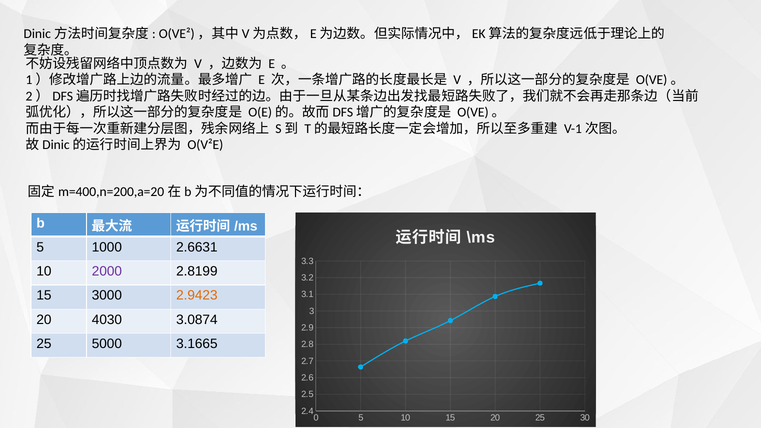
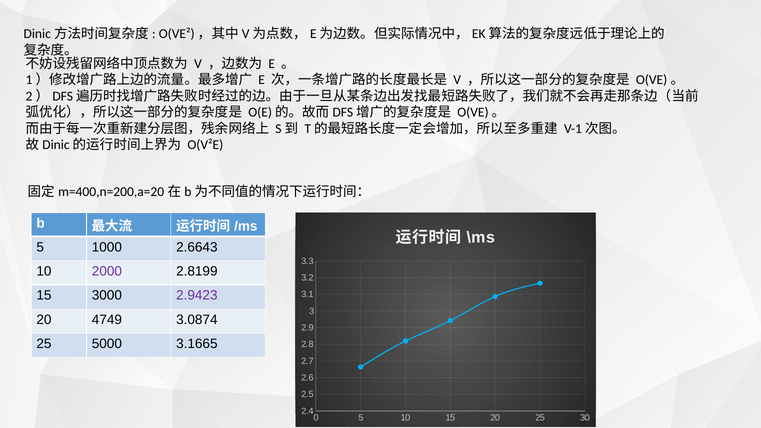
2.6631: 2.6631 -> 2.6643
2.9423 colour: orange -> purple
4030: 4030 -> 4749
